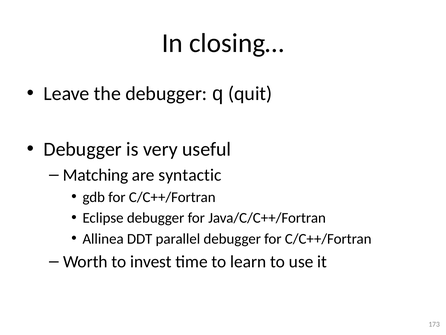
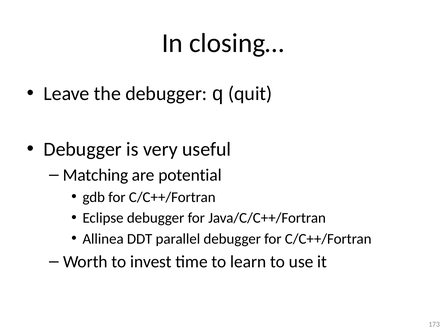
syntactic: syntactic -> potential
